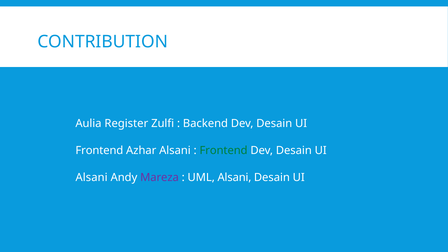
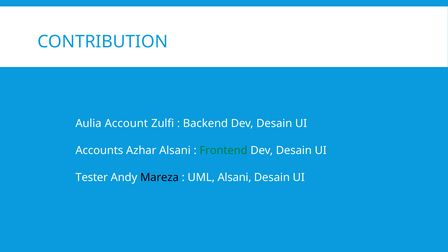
Register: Register -> Account
Frontend at (99, 150): Frontend -> Accounts
Alsani at (92, 177): Alsani -> Tester
Mareza colour: purple -> black
